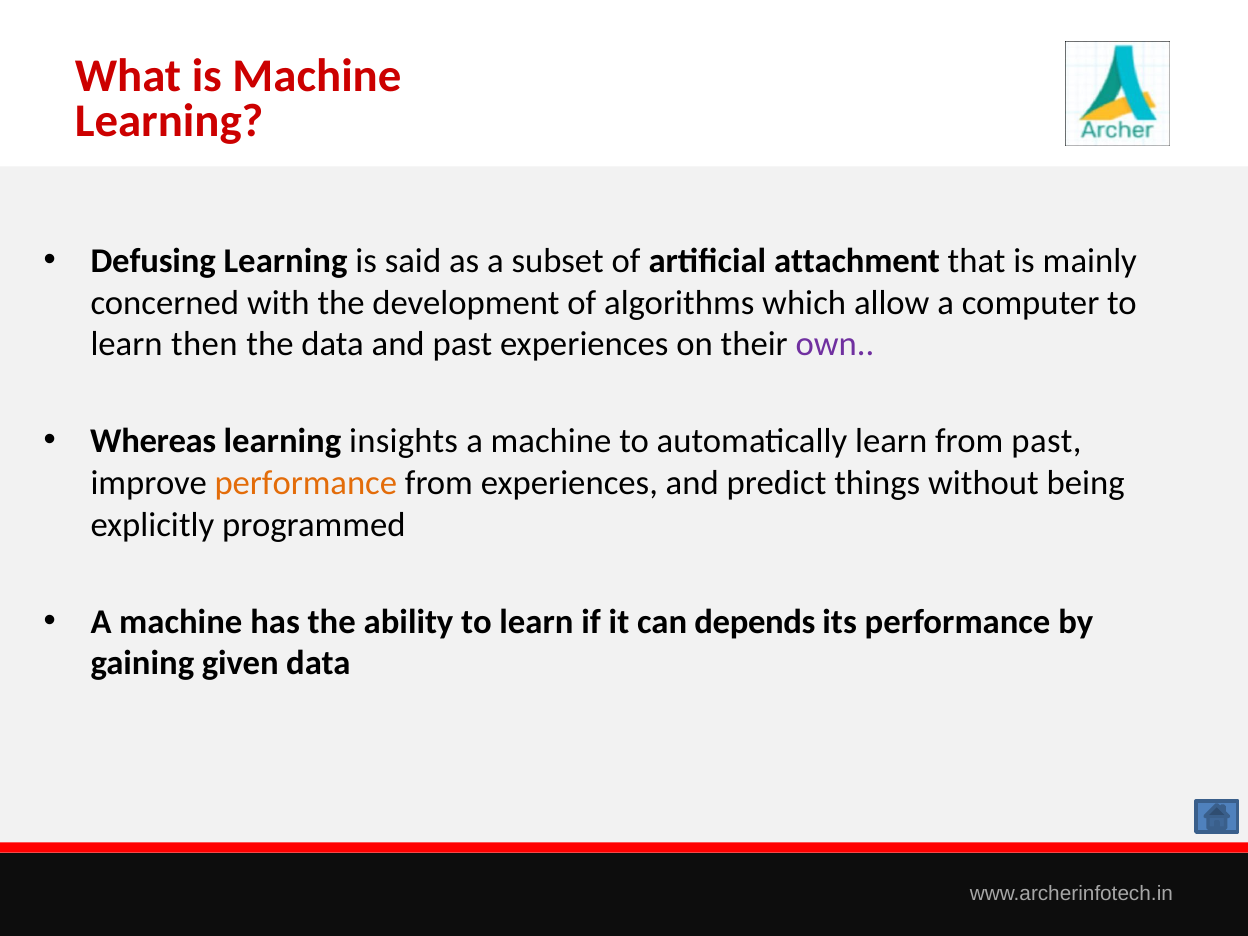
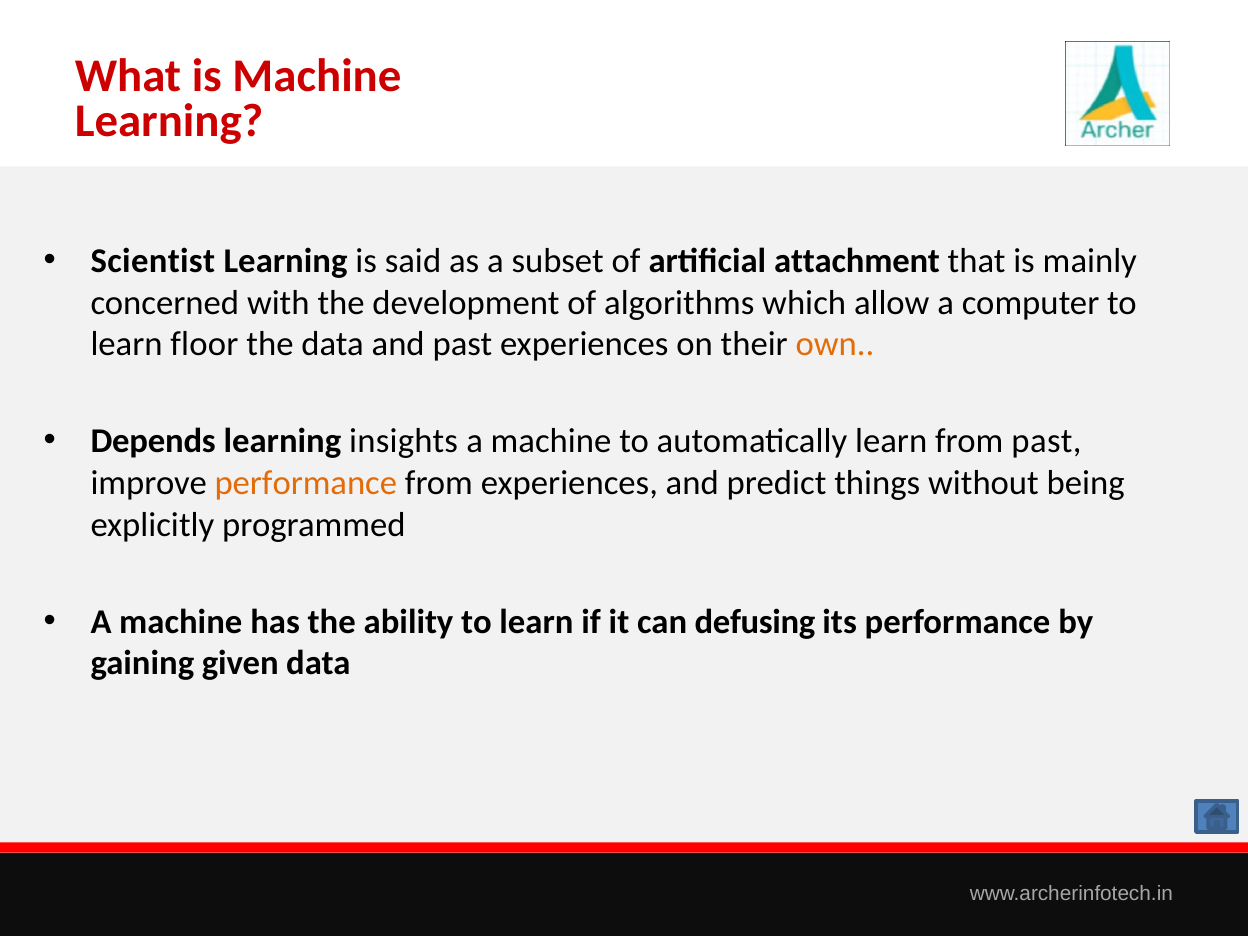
Defusing: Defusing -> Scientist
then: then -> floor
own colour: purple -> orange
Whereas: Whereas -> Depends
depends: depends -> defusing
